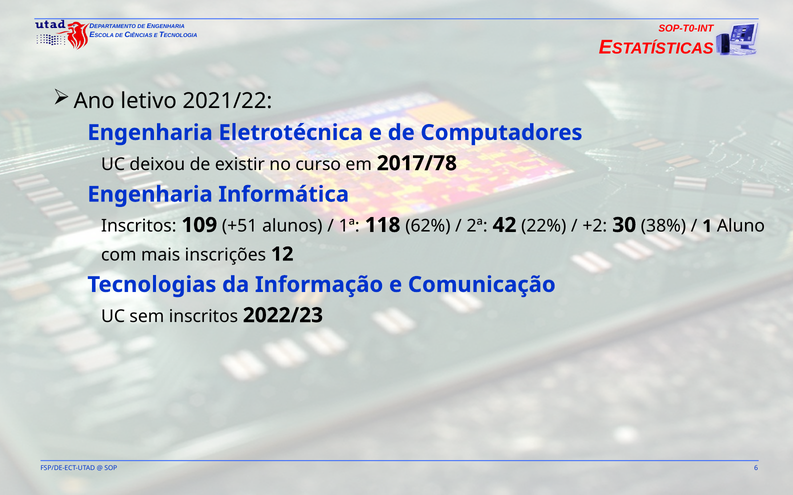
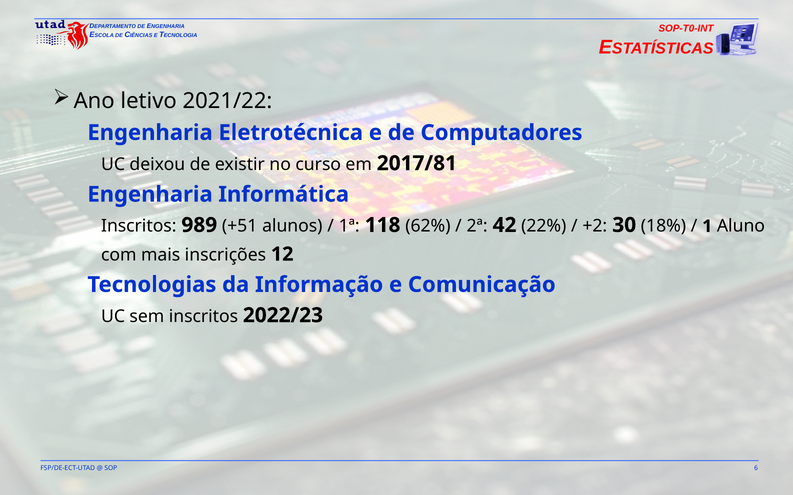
2017/78: 2017/78 -> 2017/81
109: 109 -> 989
38%: 38% -> 18%
